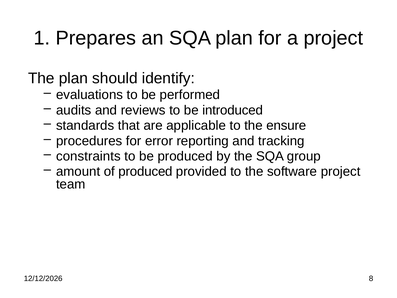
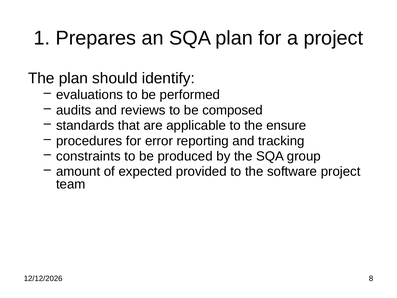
introduced: introduced -> composed
of produced: produced -> expected
